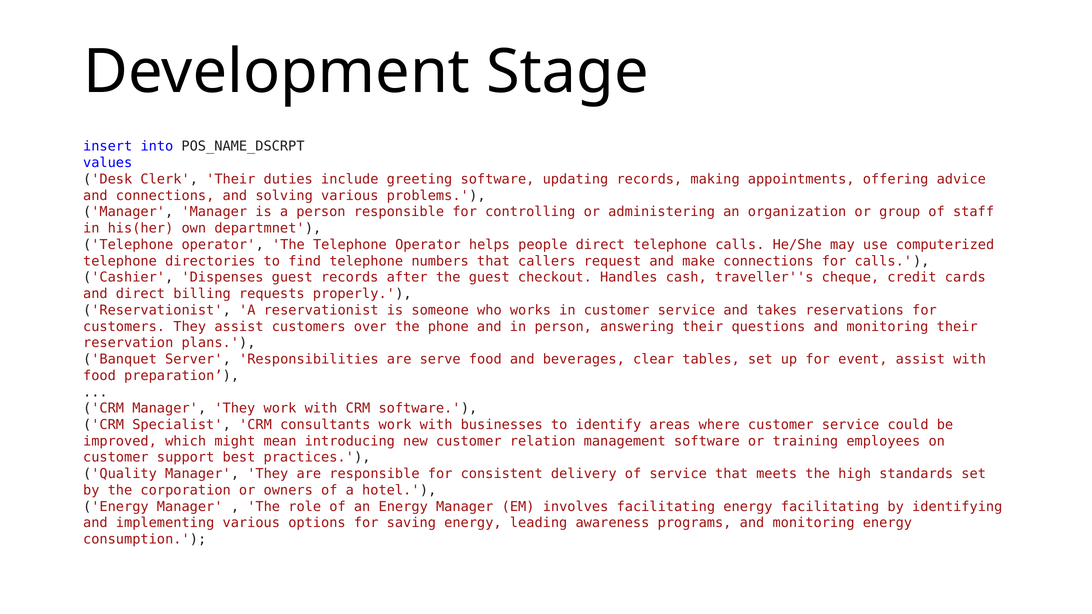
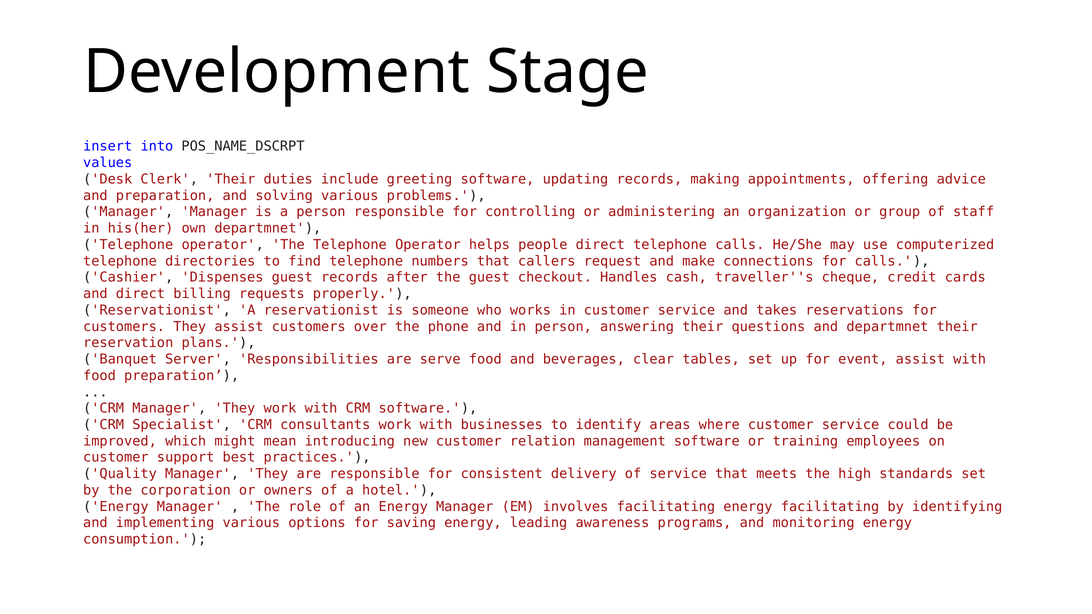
and connections: connections -> preparation
questions and monitoring: monitoring -> departmnet
